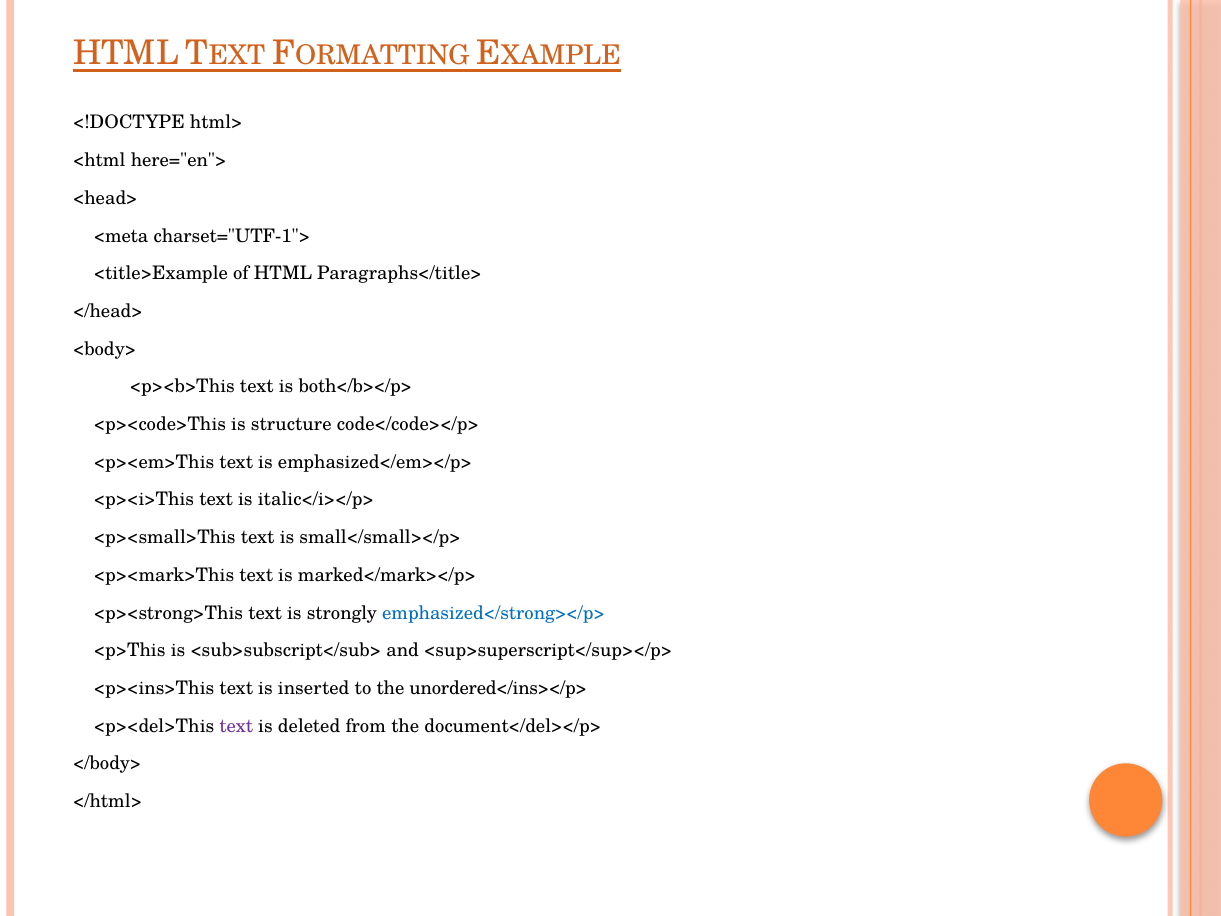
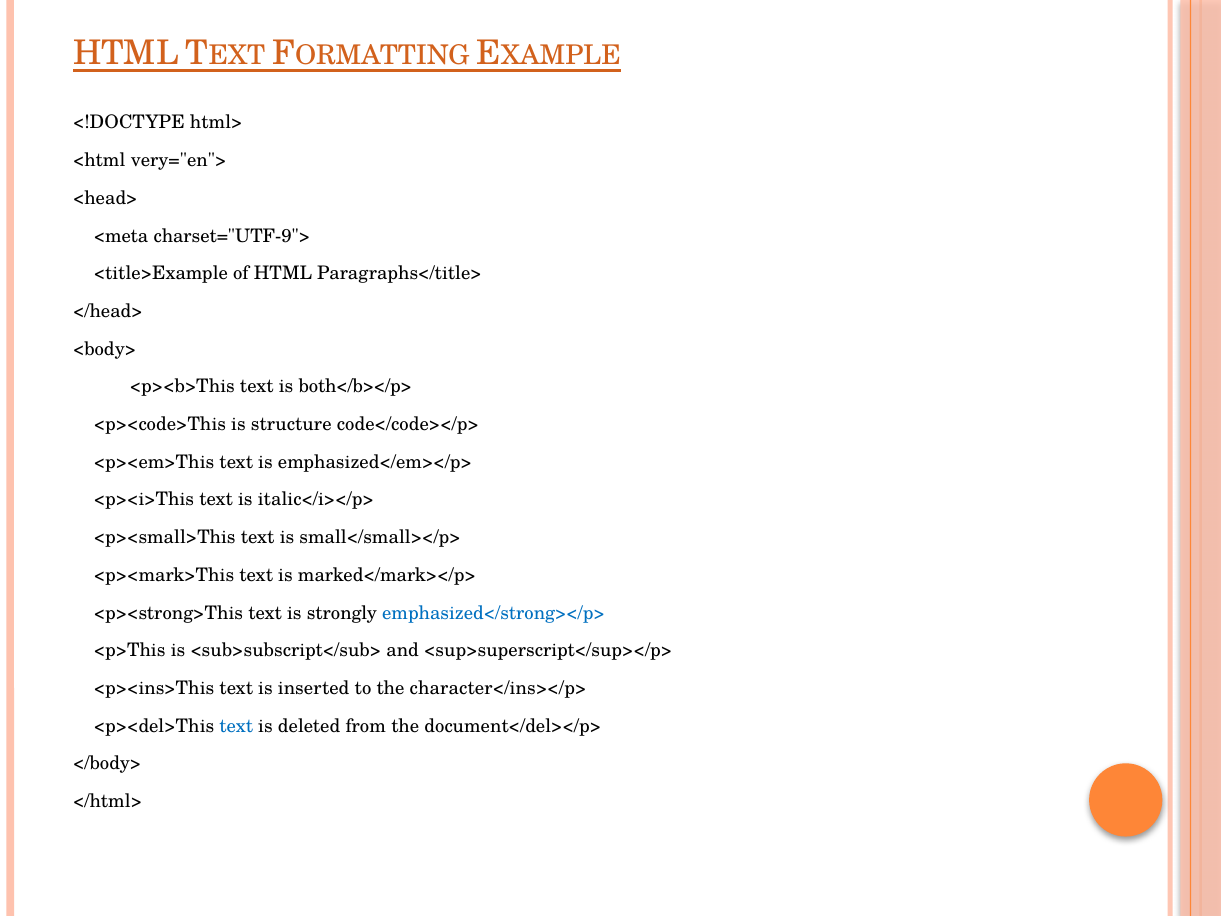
here="en">: here="en"> -> very="en">
charset="UTF-1">: charset="UTF-1"> -> charset="UTF-9">
unordered</ins></p>: unordered</ins></p> -> character</ins></p>
text at (236, 726) colour: purple -> blue
